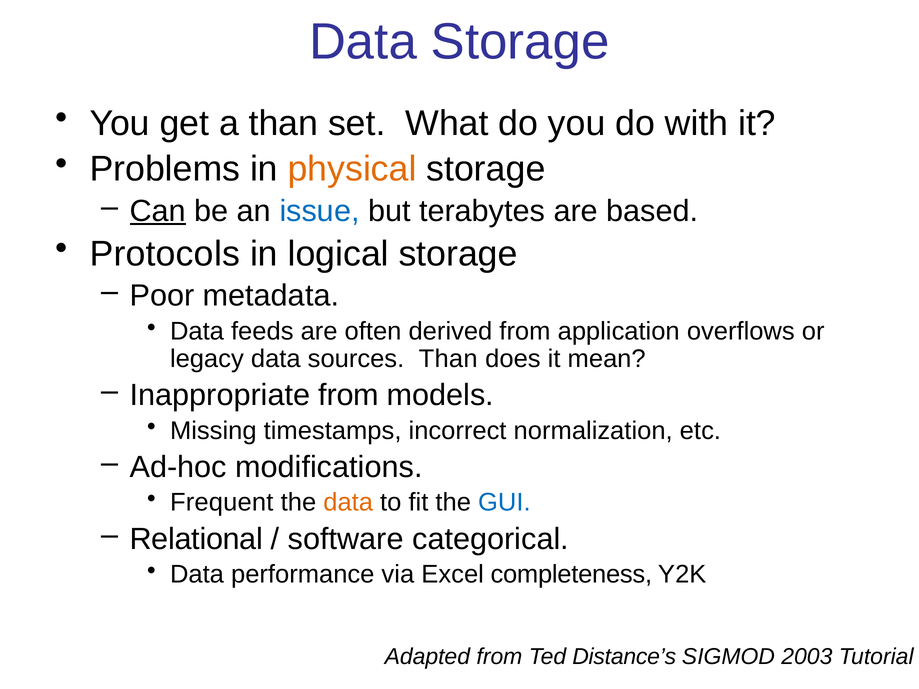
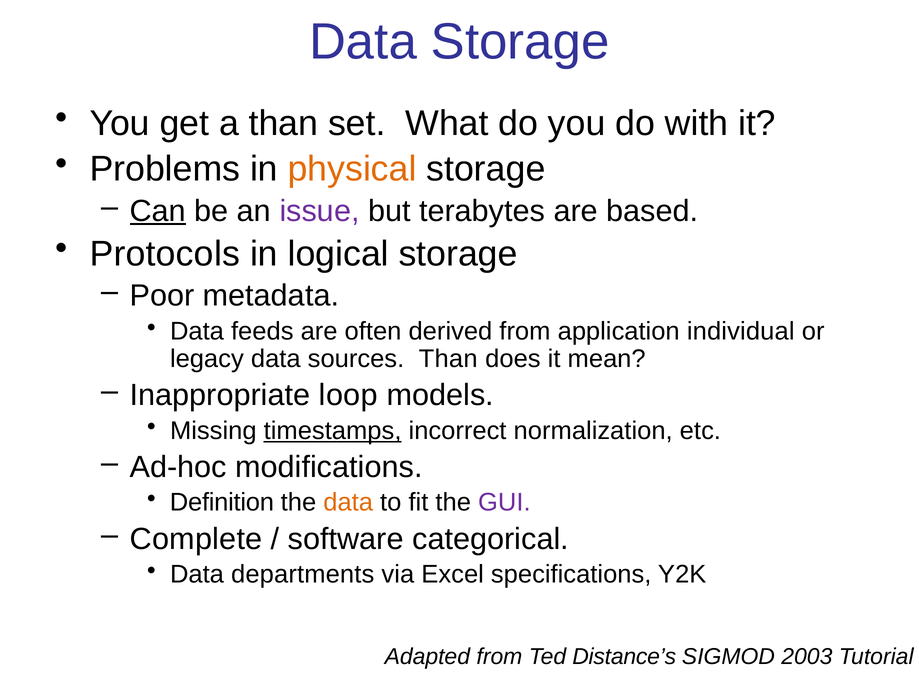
issue colour: blue -> purple
overflows: overflows -> individual
Inappropriate from: from -> loop
timestamps underline: none -> present
Frequent: Frequent -> Definition
GUI colour: blue -> purple
Relational: Relational -> Complete
performance: performance -> departments
completeness: completeness -> specifications
